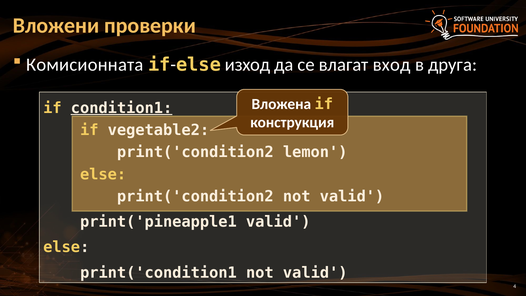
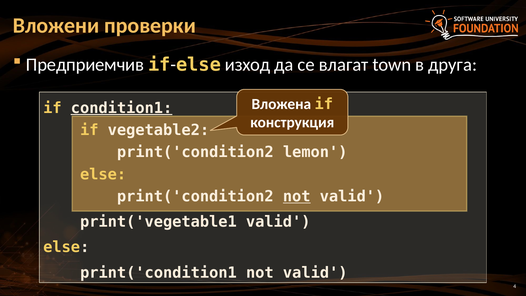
Комисионната: Комисионната -> Предприемчив
вход: вход -> town
not at (297, 196) underline: none -> present
print('pineapple1: print('pineapple1 -> print('vegetable1
